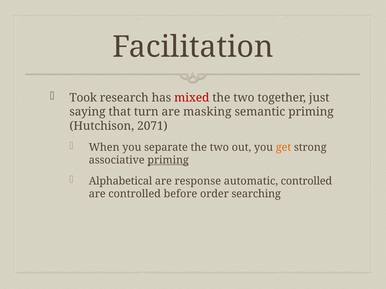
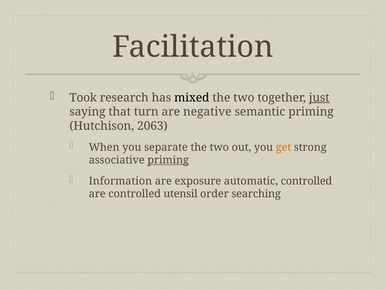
mixed colour: red -> black
just underline: none -> present
masking: masking -> negative
2071: 2071 -> 2063
Alphabetical: Alphabetical -> Information
response: response -> exposure
before: before -> utensil
